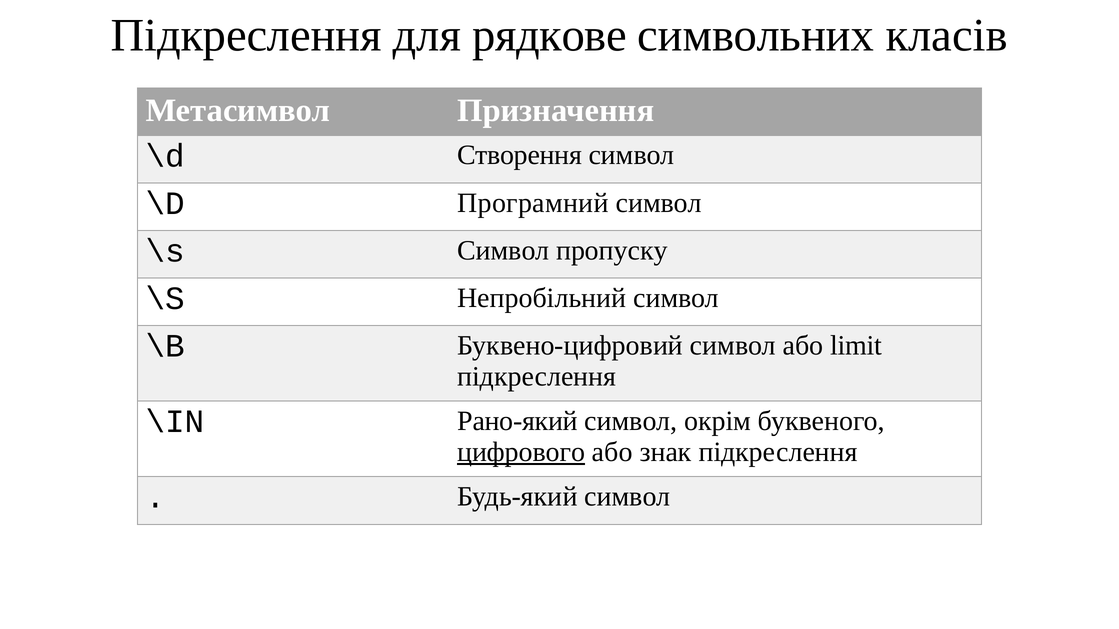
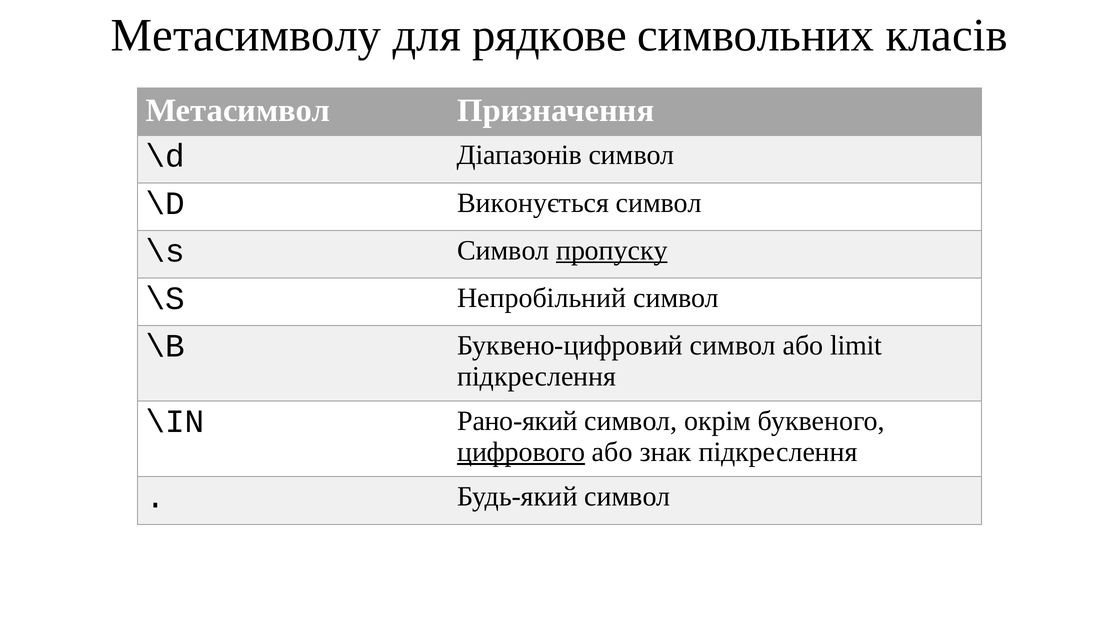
Підкреслення at (246, 35): Підкреслення -> Метасимволу
Створення: Створення -> Діапазонів
Програмний: Програмний -> Виконується
пропуску underline: none -> present
